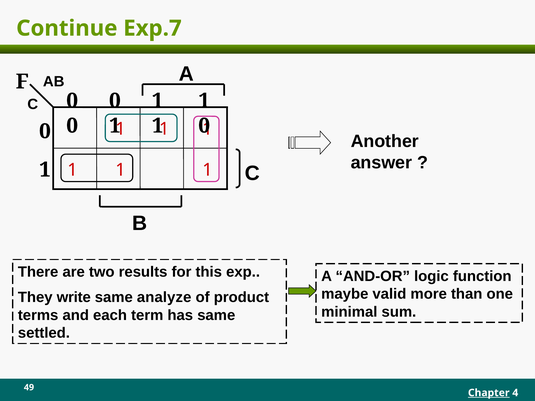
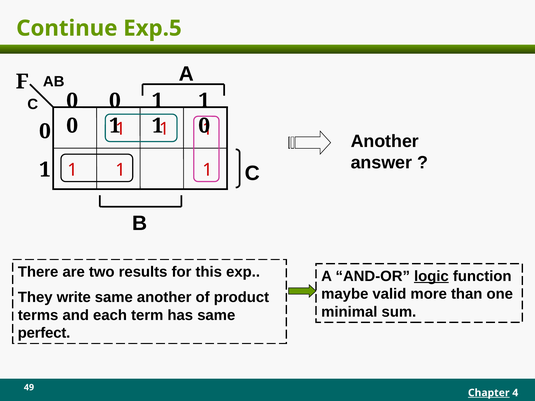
Exp.7: Exp.7 -> Exp.5
logic underline: none -> present
same analyze: analyze -> another
settled: settled -> perfect
